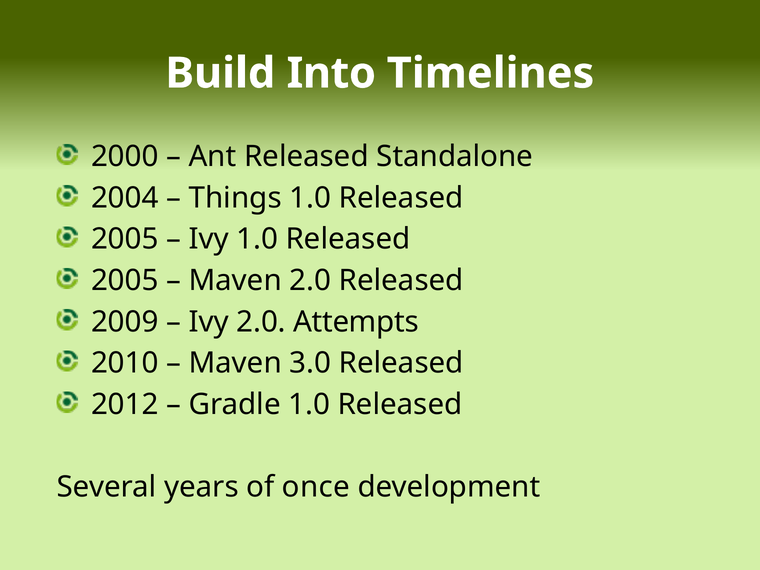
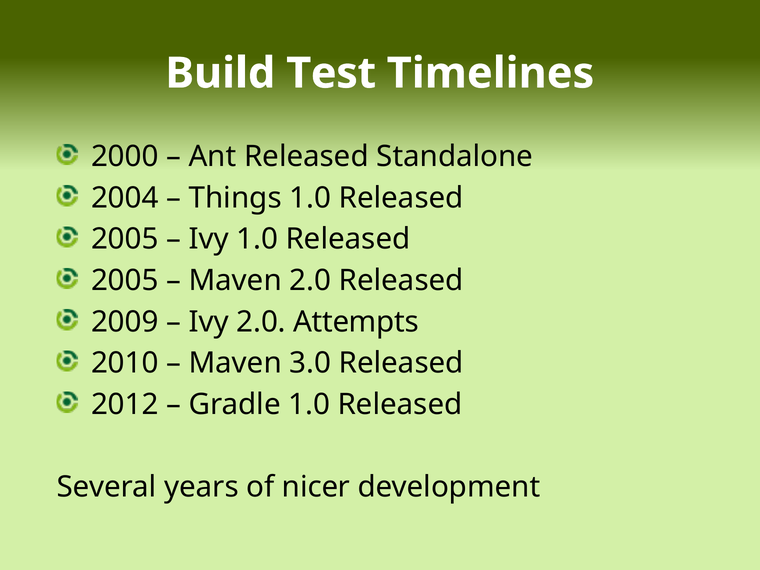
Into: Into -> Test
once: once -> nicer
